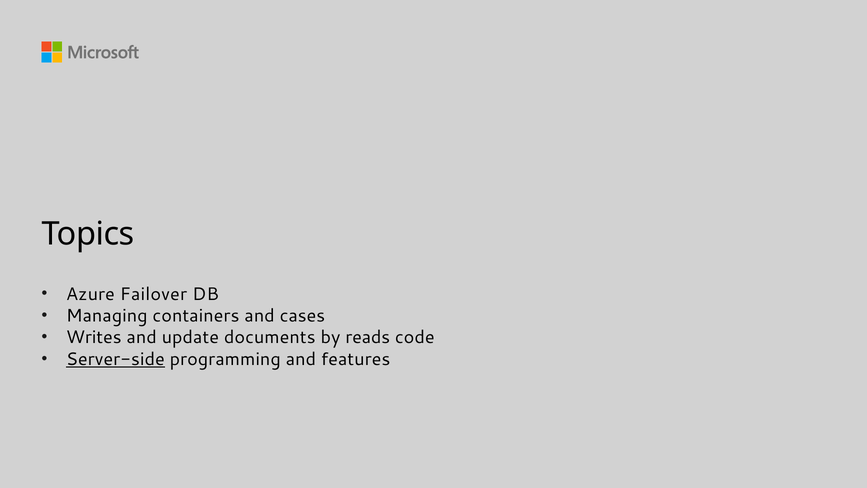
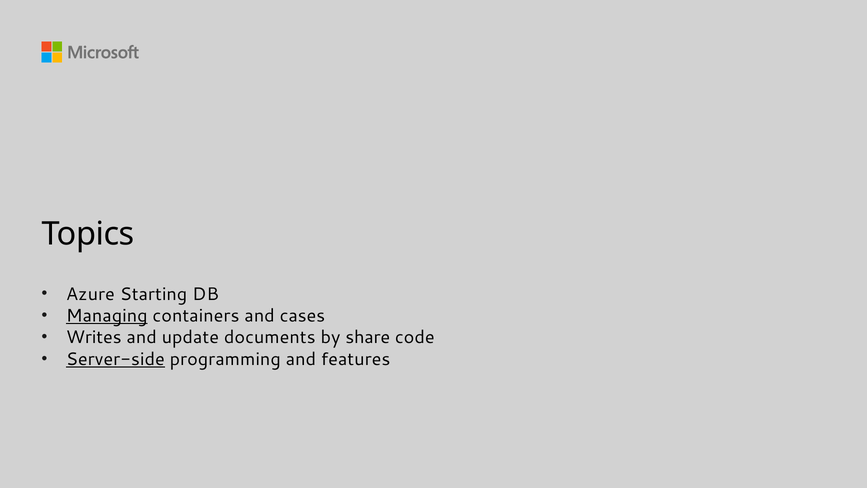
Failover: Failover -> Starting
Managing underline: none -> present
reads: reads -> share
